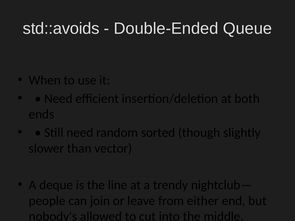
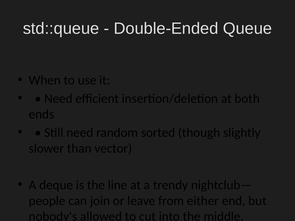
std::avoids: std::avoids -> std::queue
